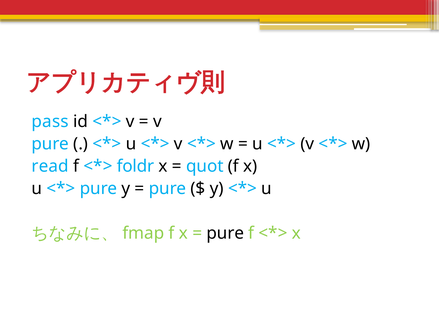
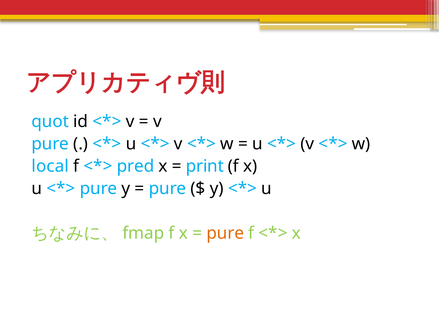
pass: pass -> quot
read: read -> local
foldr: foldr -> pred
quot: quot -> print
pure at (225, 233) colour: black -> orange
